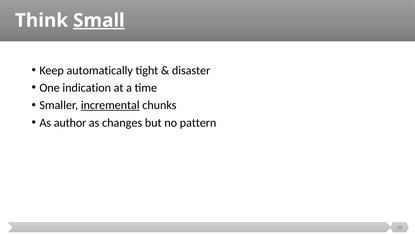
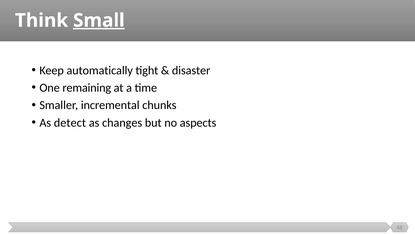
indication: indication -> remaining
incremental underline: present -> none
author: author -> detect
pattern: pattern -> aspects
